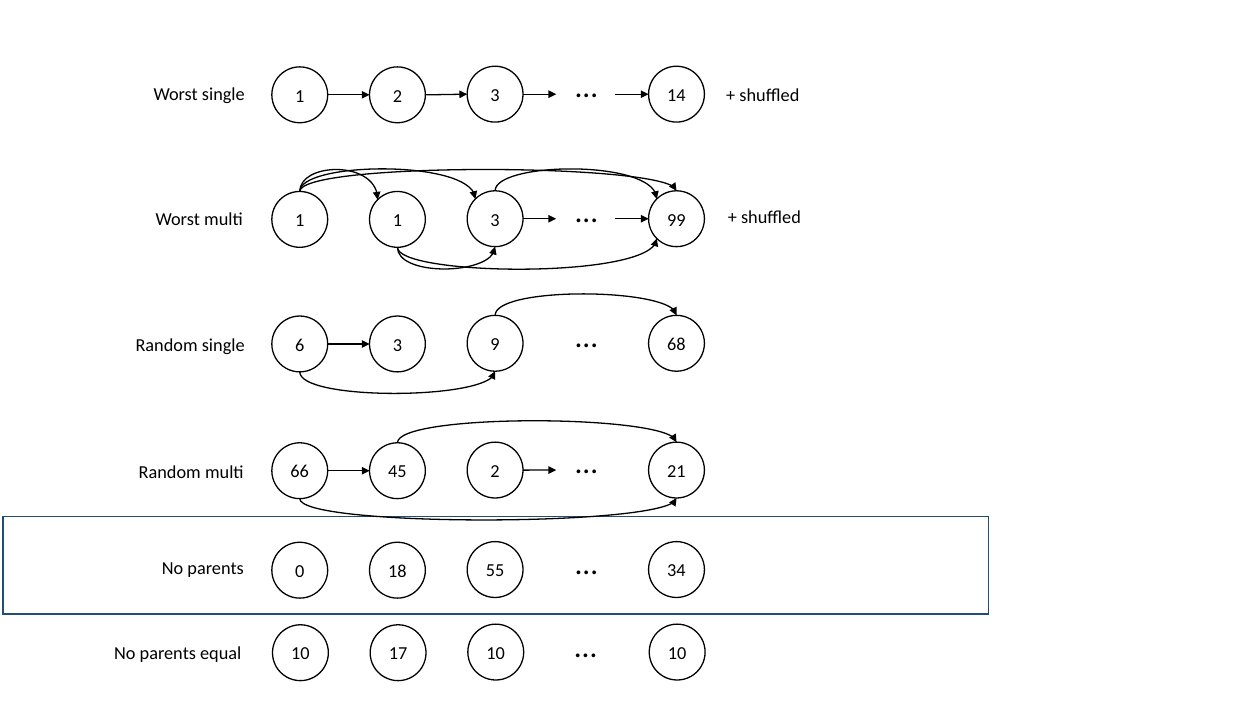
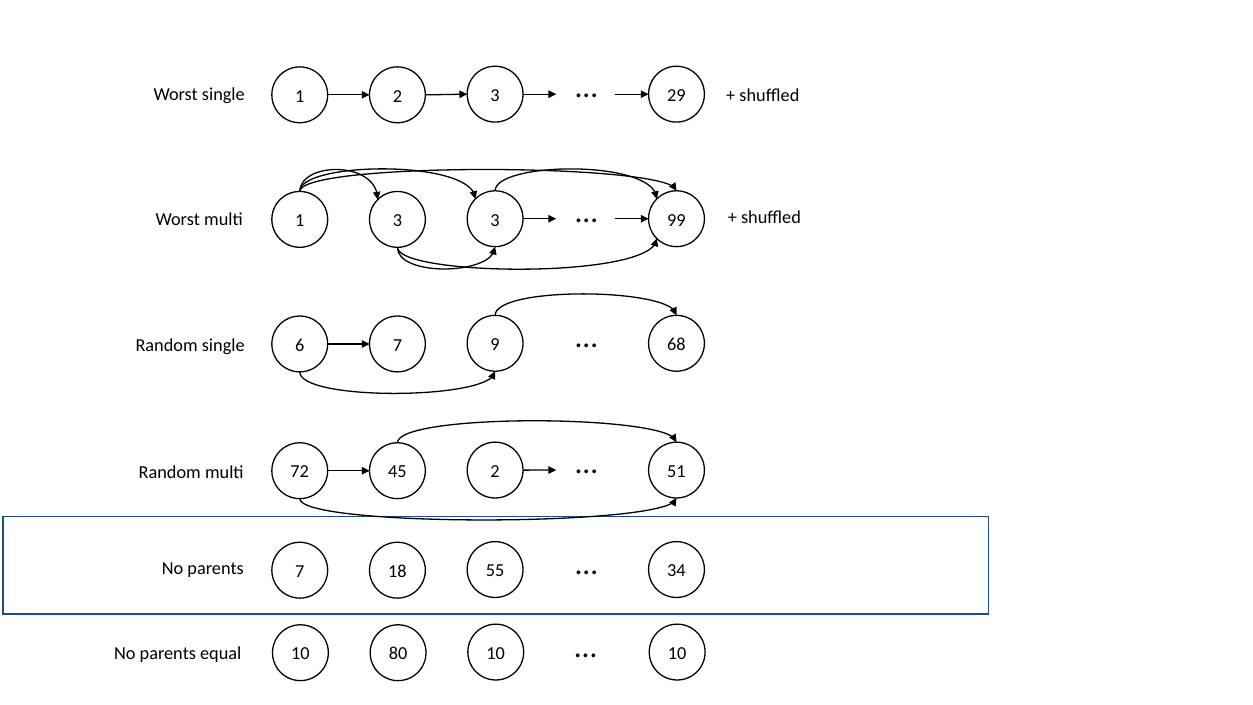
14: 14 -> 29
1 1: 1 -> 3
6 3: 3 -> 7
66: 66 -> 72
21: 21 -> 51
parents 0: 0 -> 7
17: 17 -> 80
